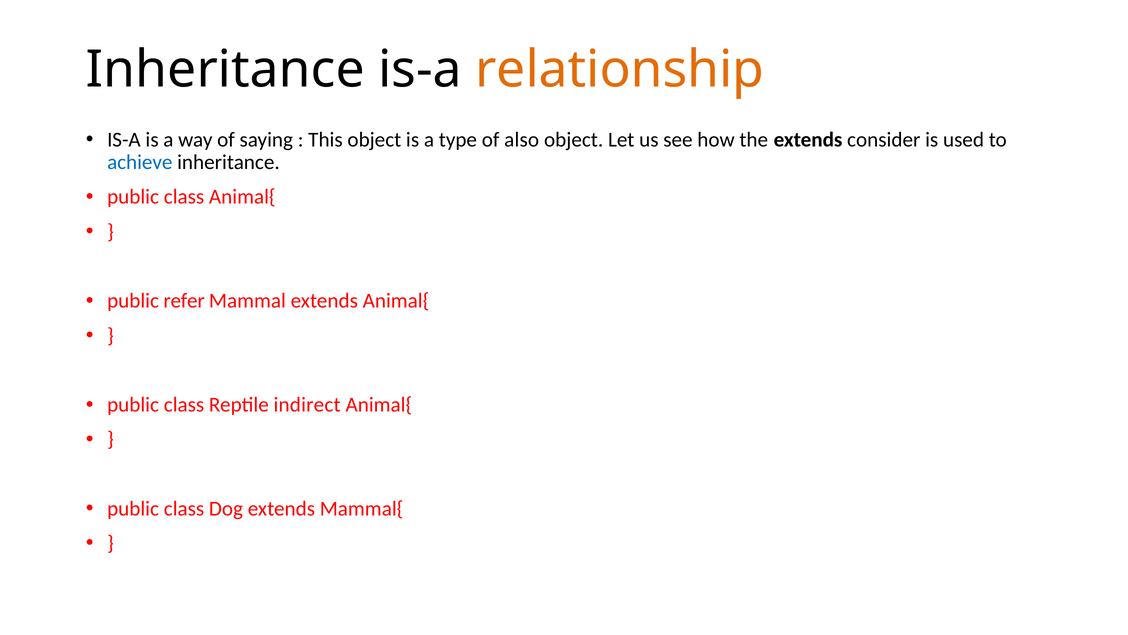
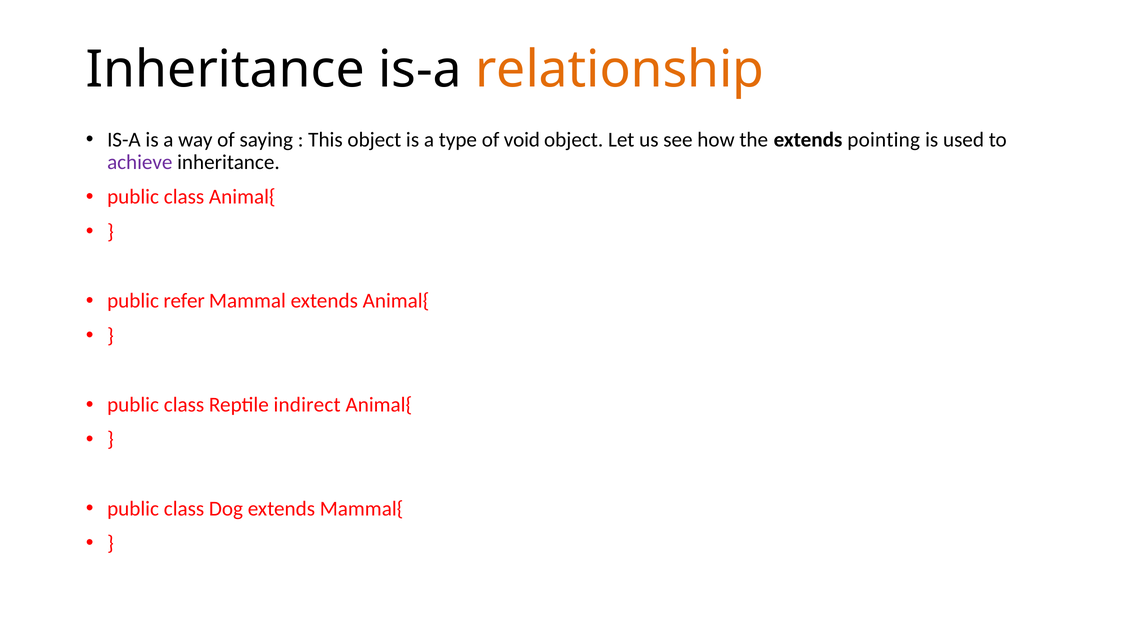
also: also -> void
consider: consider -> pointing
achieve colour: blue -> purple
